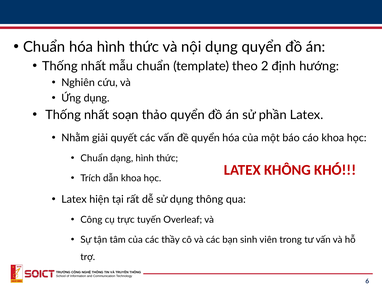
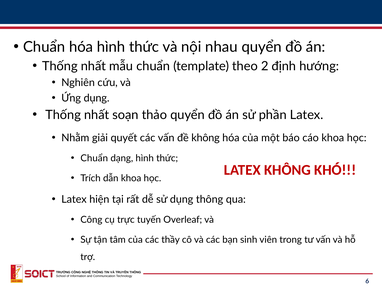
nội dụng: dụng -> nhau
đề quyển: quyển -> không
